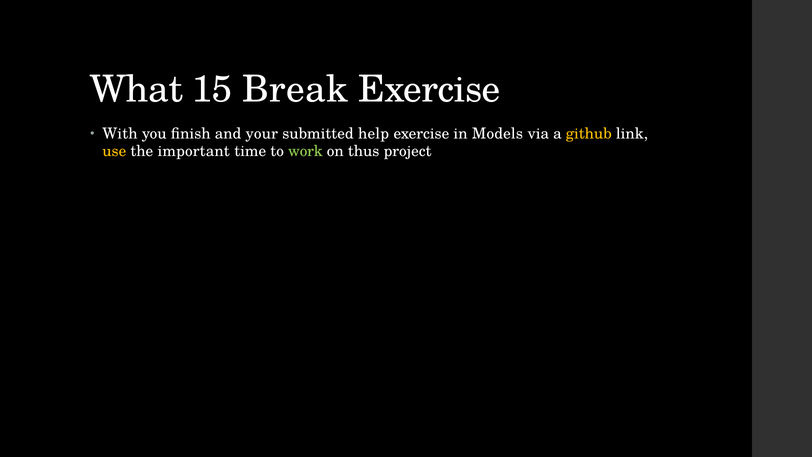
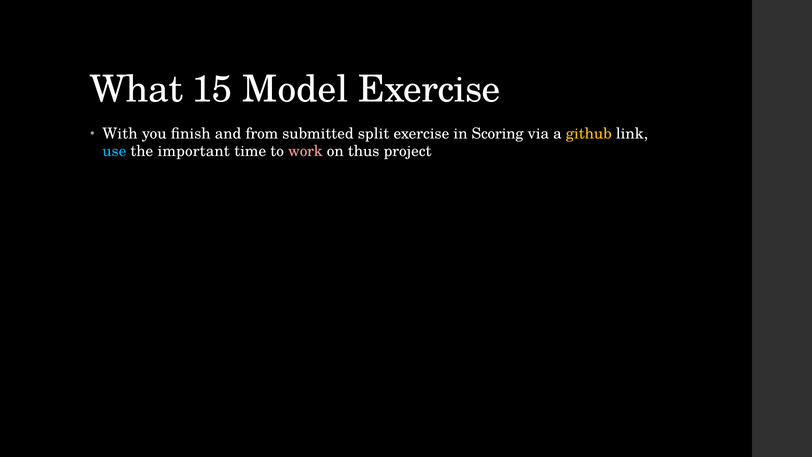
Break: Break -> Model
your: your -> from
help: help -> split
Models: Models -> Scoring
use colour: yellow -> light blue
work colour: light green -> pink
